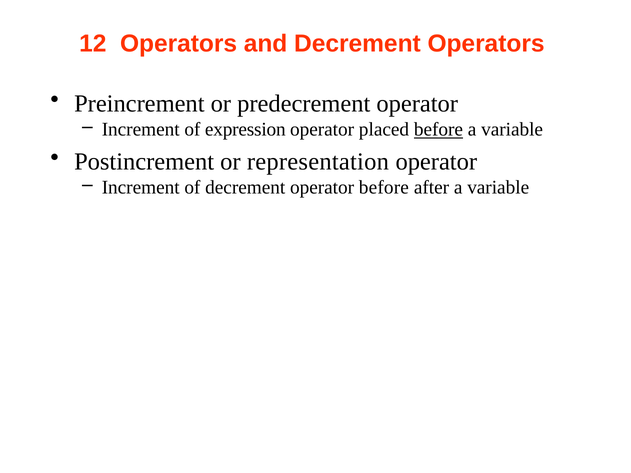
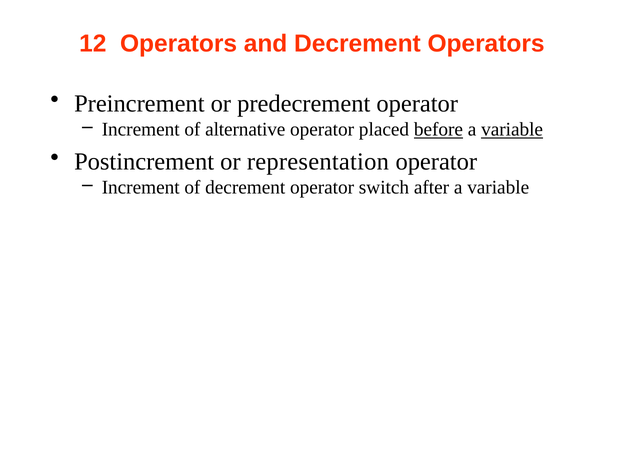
expression: expression -> alternative
variable at (512, 130) underline: none -> present
operator before: before -> switch
